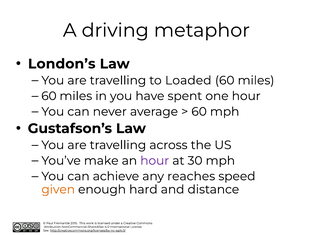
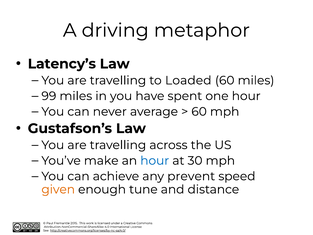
London’s: London’s -> Latency’s
60 at (49, 96): 60 -> 99
hour at (155, 160) colour: purple -> blue
reaches: reaches -> prevent
hard: hard -> tune
